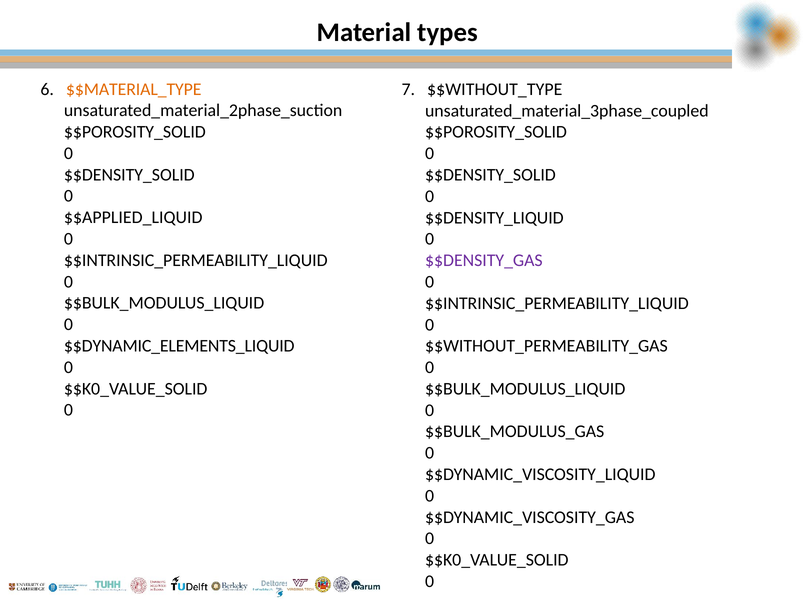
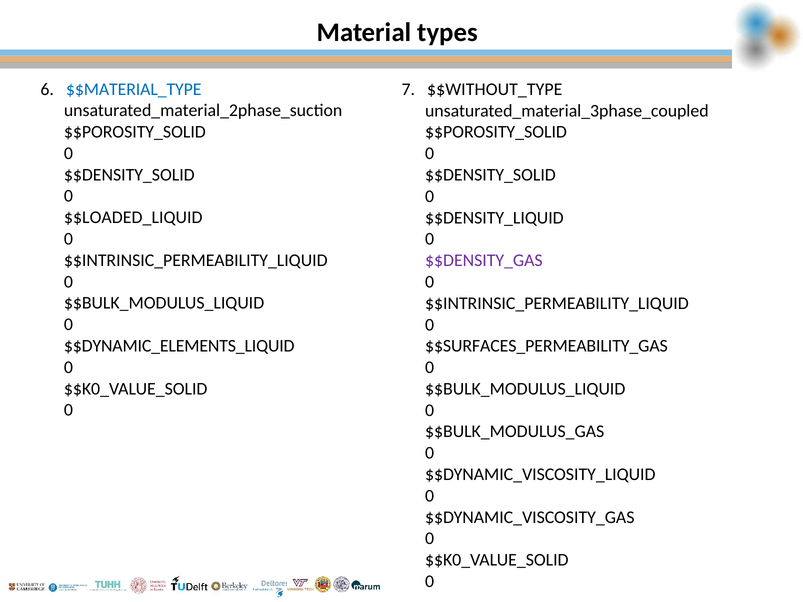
$$MATERIAL_TYPE colour: orange -> blue
$$APPLIED_LIQUID: $$APPLIED_LIQUID -> $$LOADED_LIQUID
$$WITHOUT_PERMEABILITY_GAS: $$WITHOUT_PERMEABILITY_GAS -> $$SURFACES_PERMEABILITY_GAS
